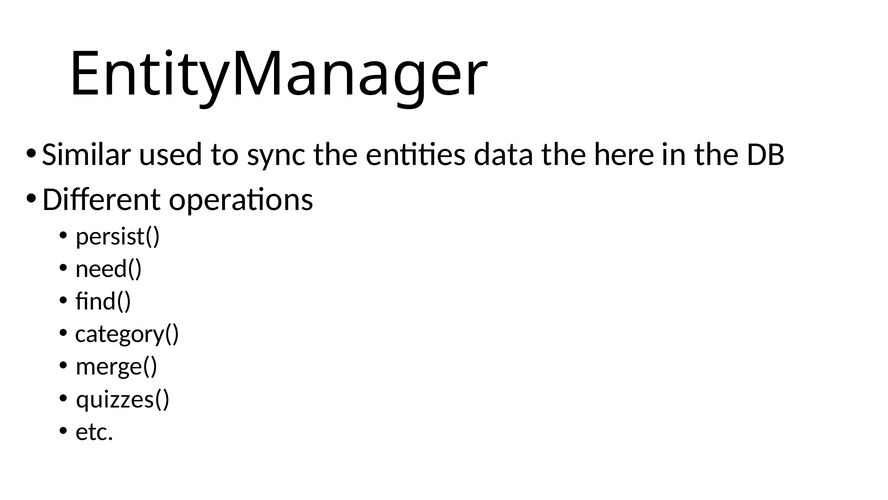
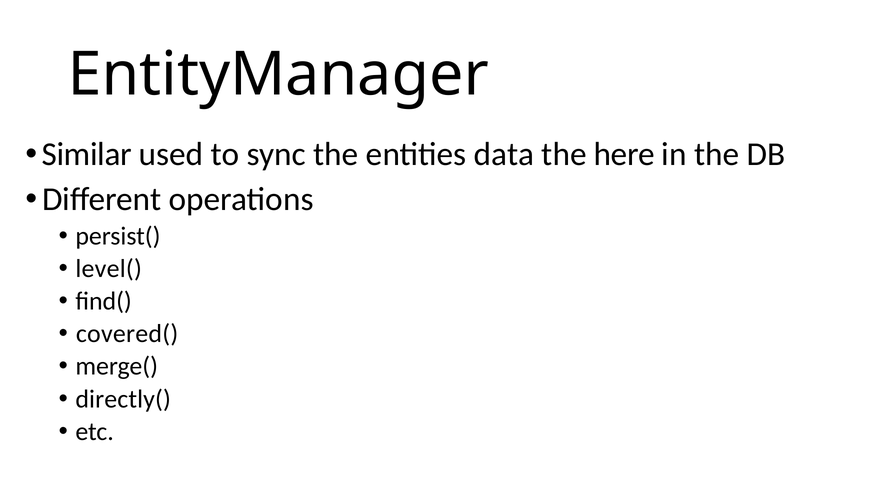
need(: need( -> level(
category(: category( -> covered(
quizzes(: quizzes( -> directly(
